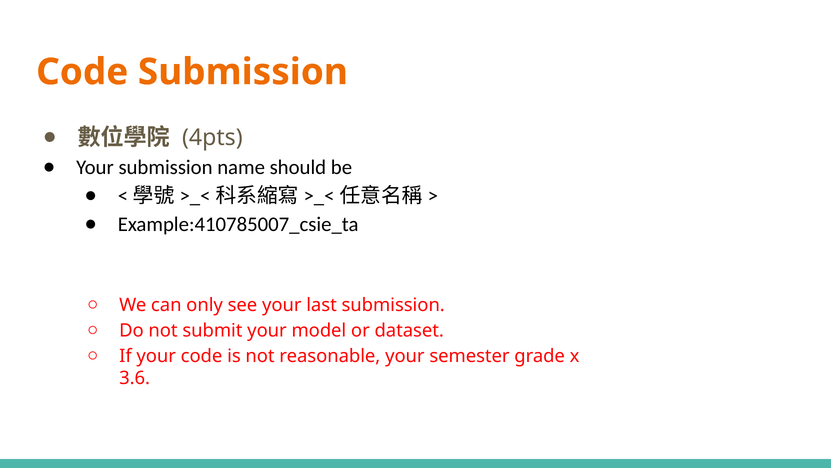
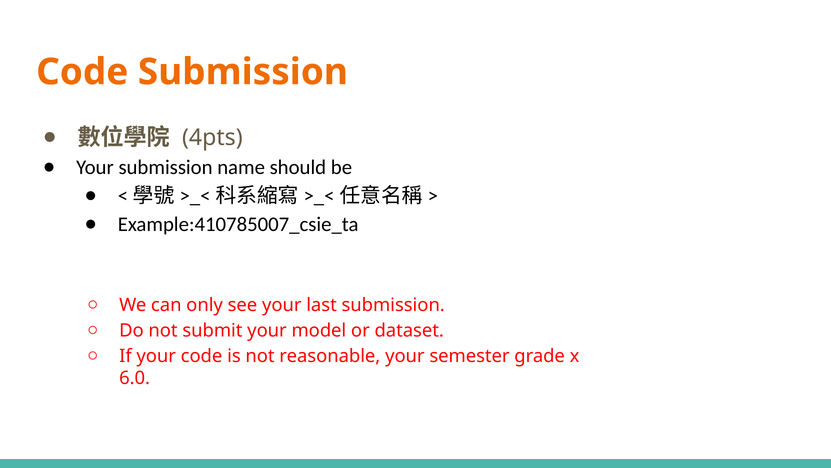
3.6: 3.6 -> 6.0
